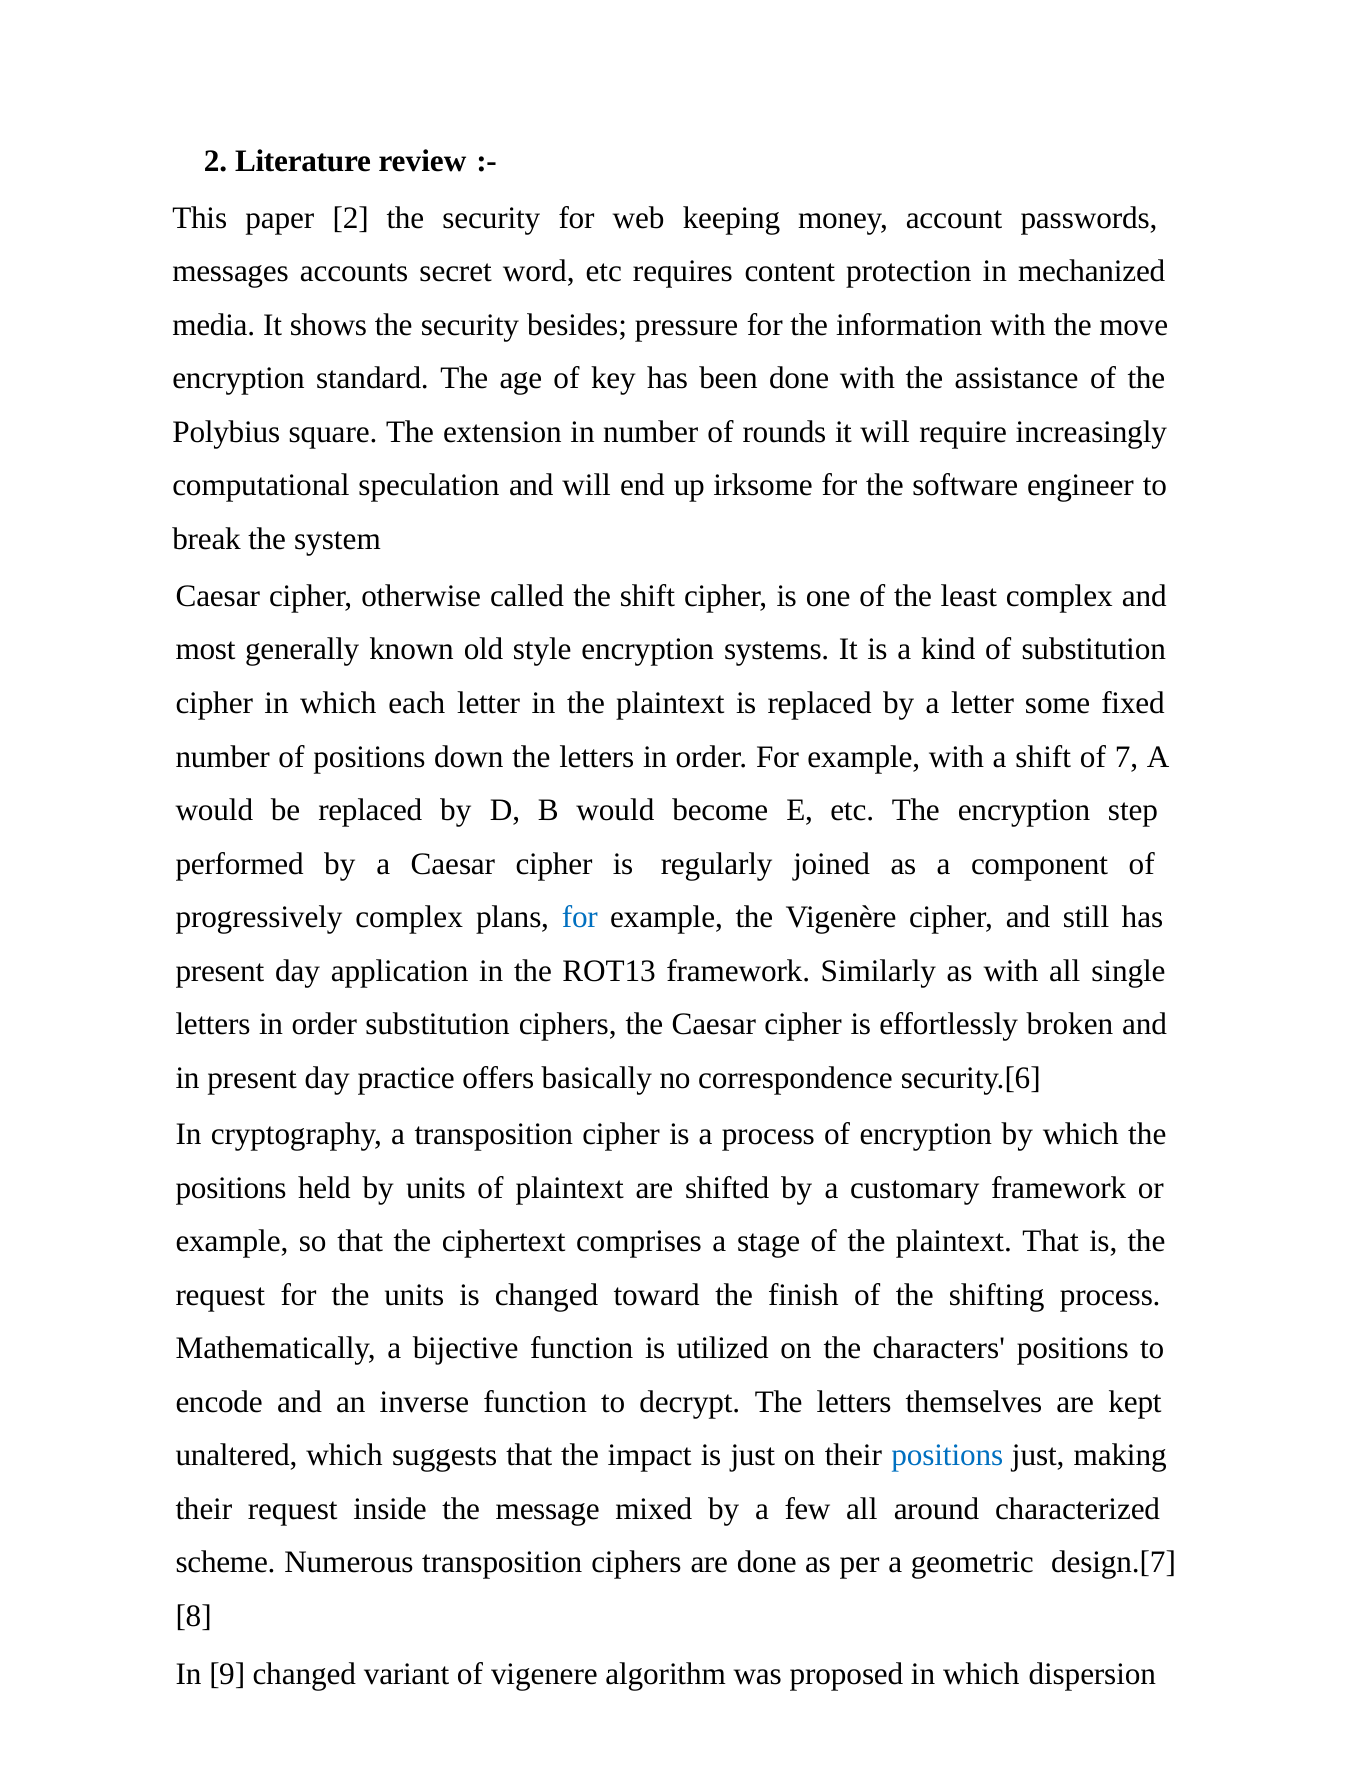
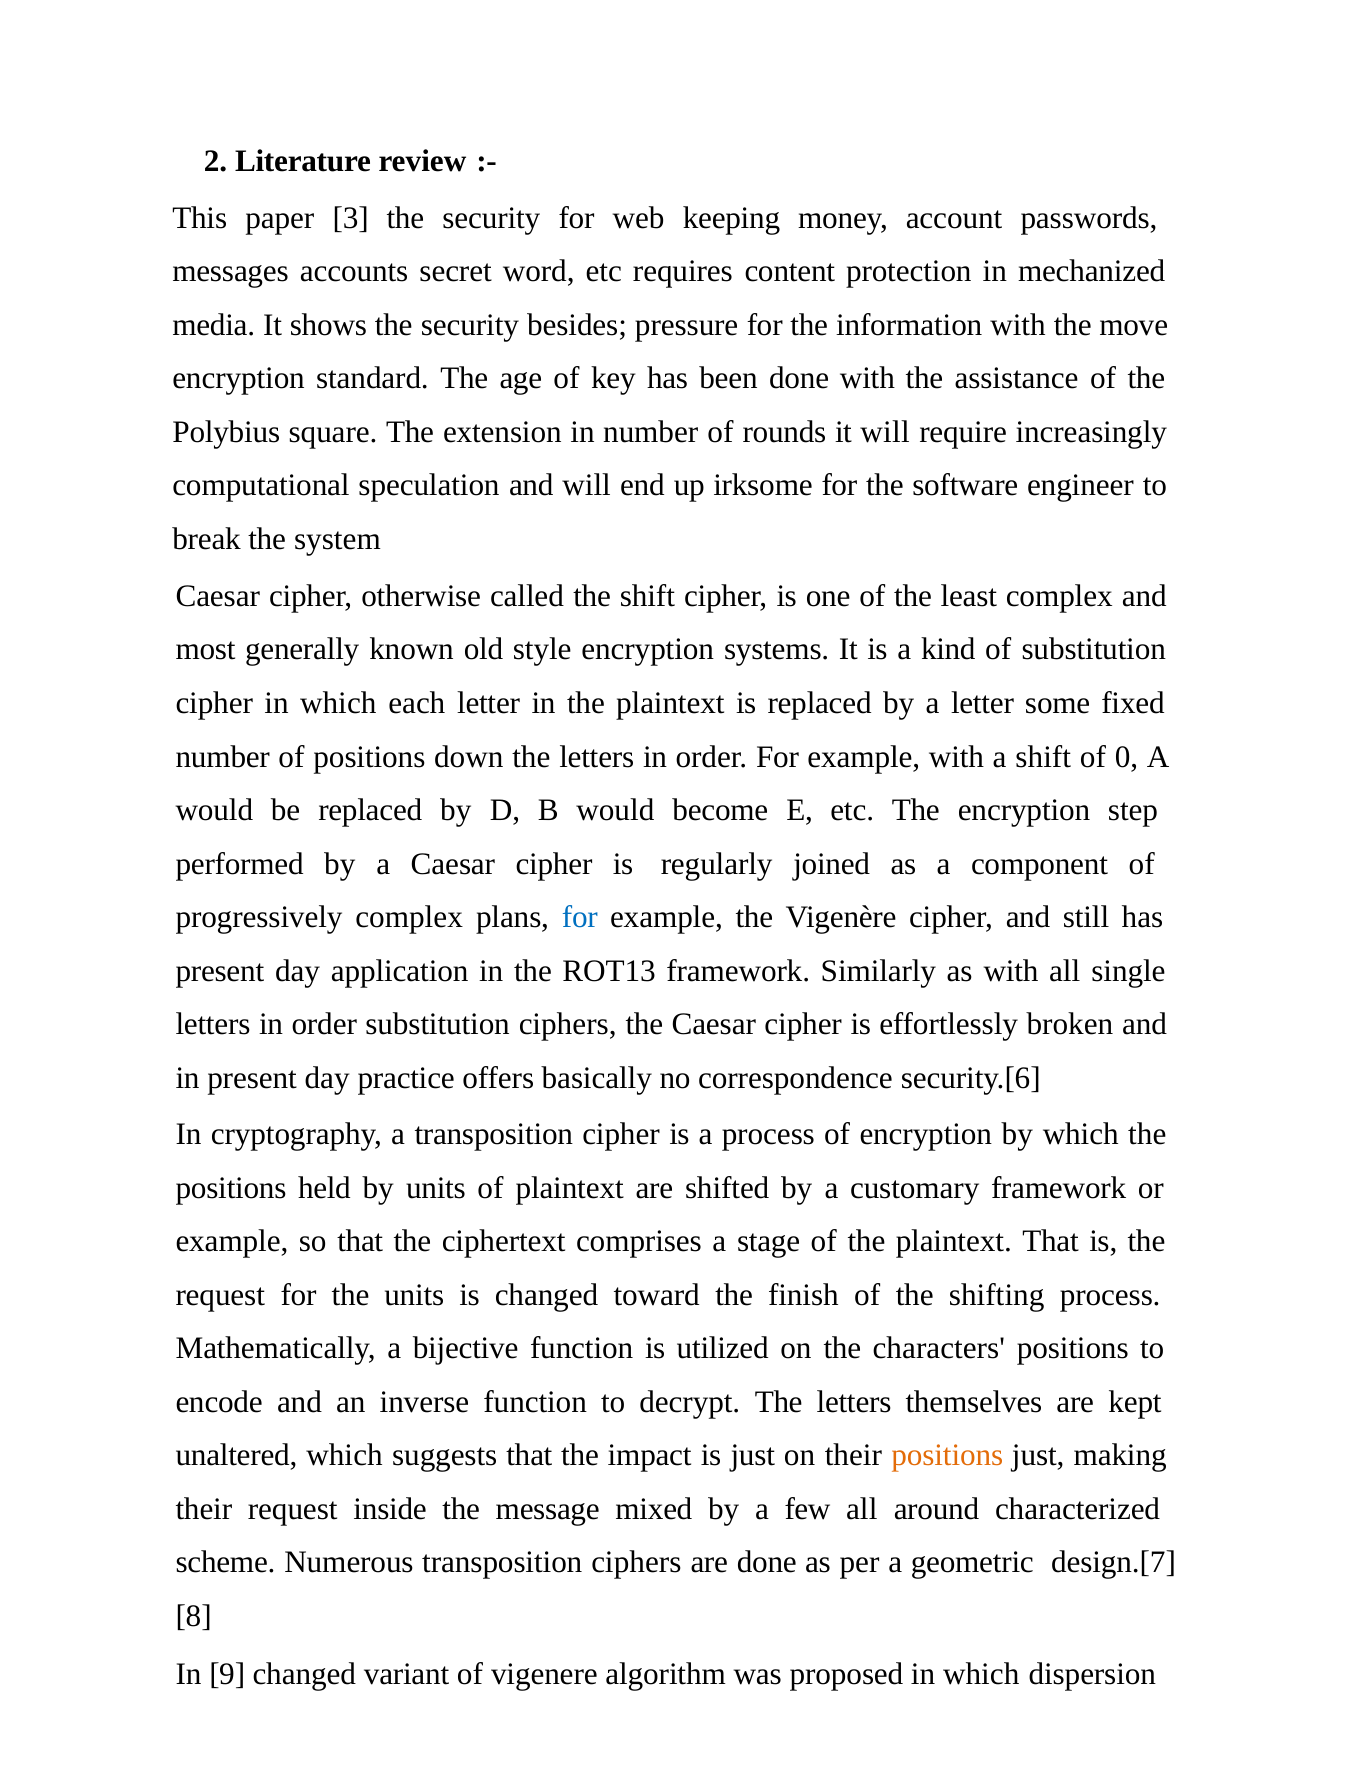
paper 2: 2 -> 3
7: 7 -> 0
positions at (947, 1456) colour: blue -> orange
